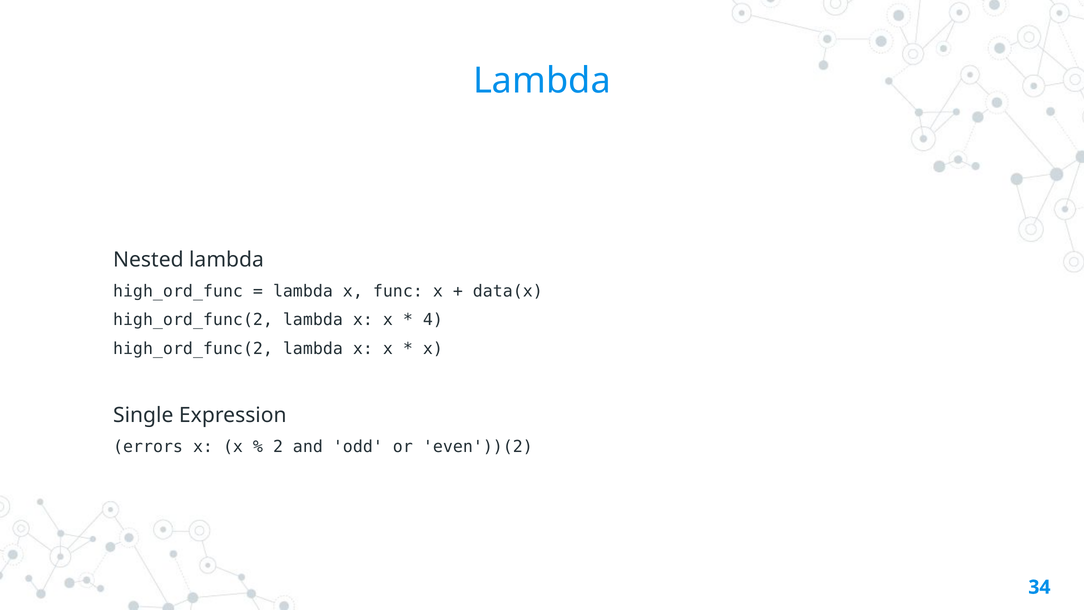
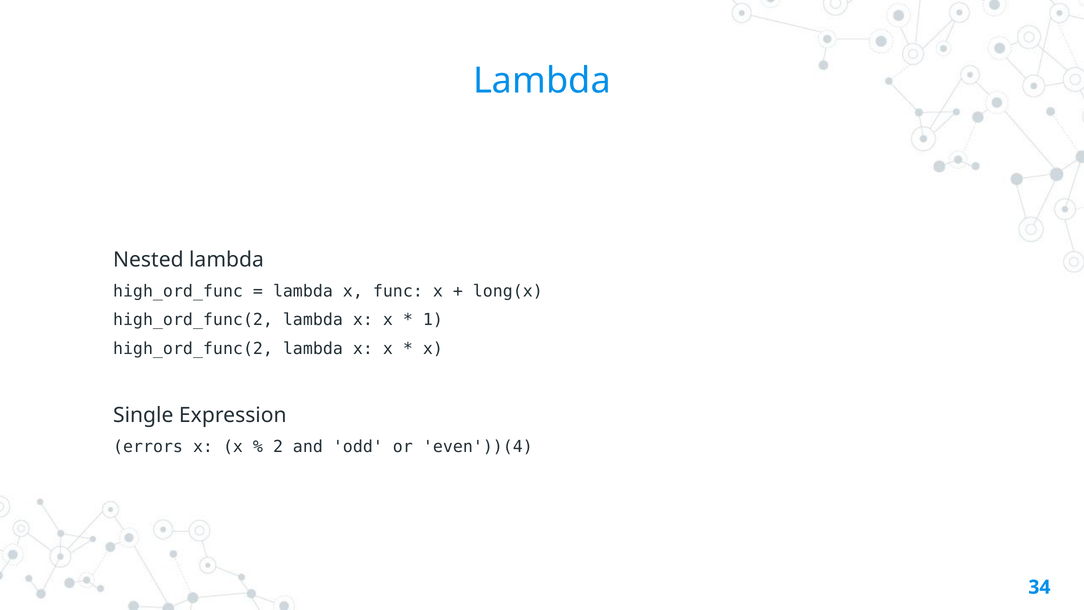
data(x: data(x -> long(x
4: 4 -> 1
even'))(2: even'))(2 -> even'))(4
